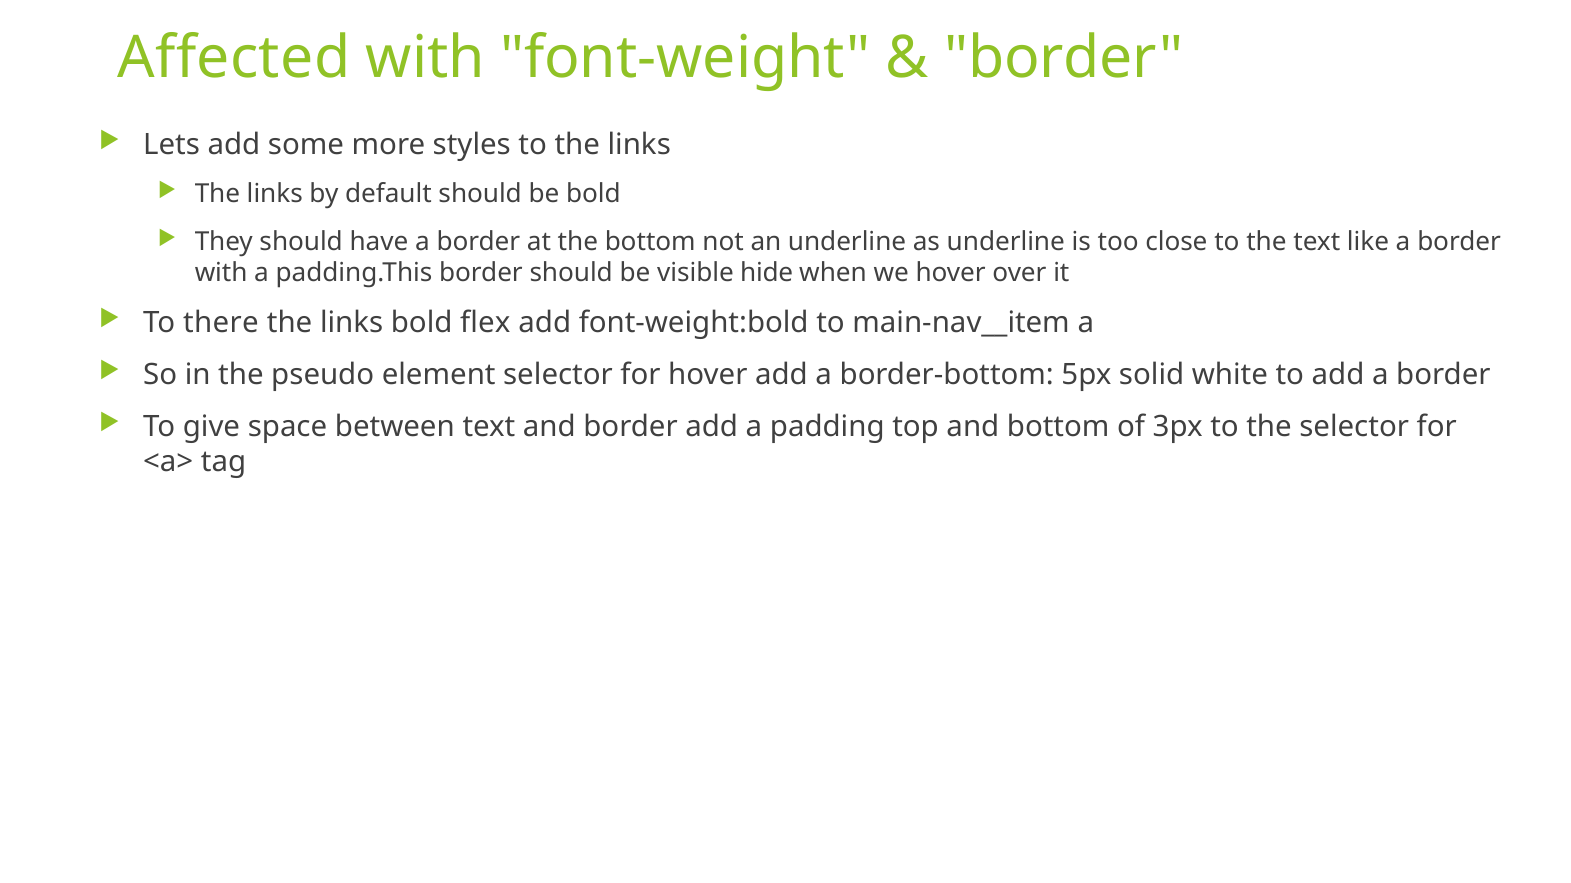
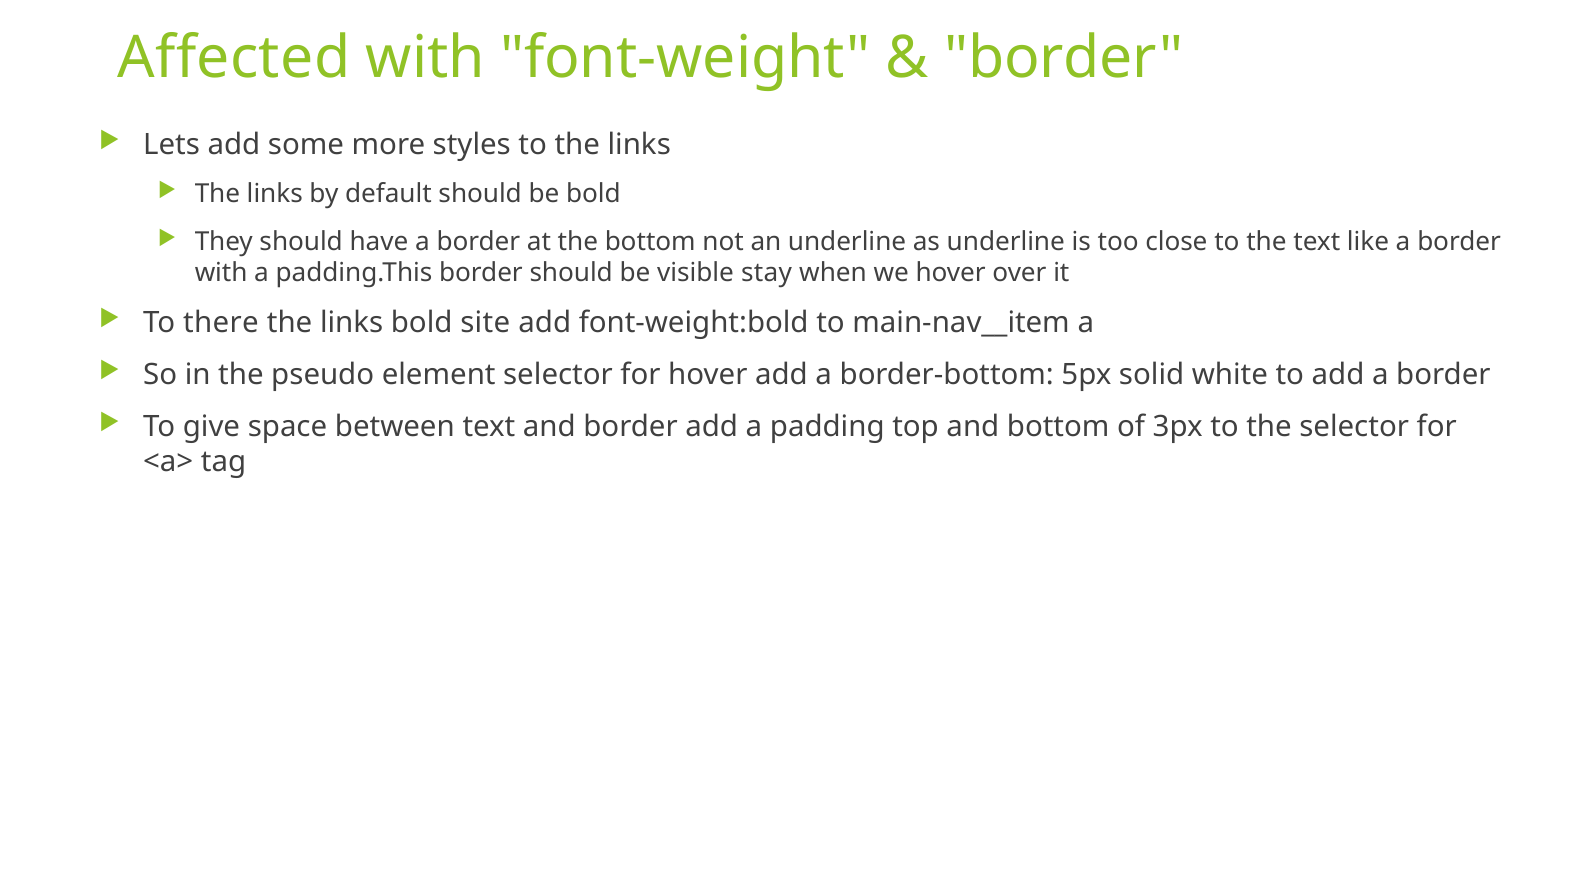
hide: hide -> stay
flex: flex -> site
